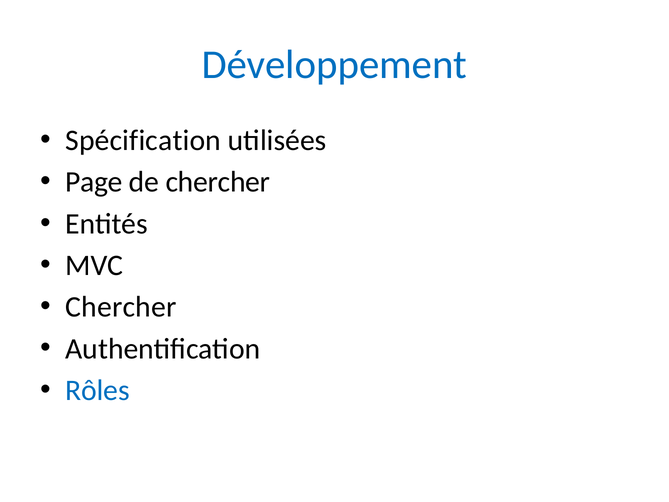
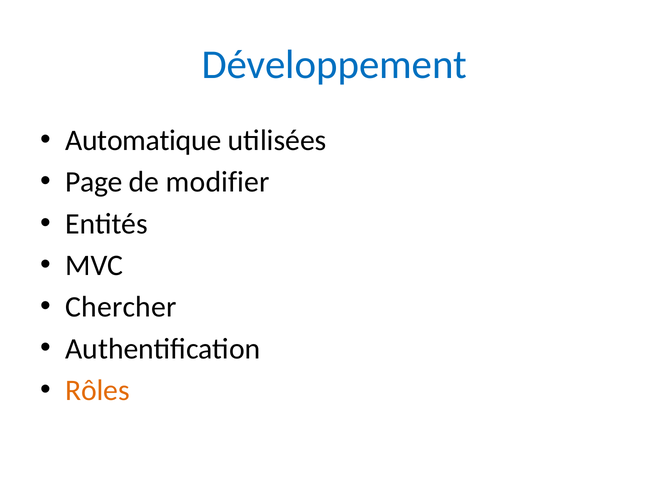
Spécification: Spécification -> Automatique
de chercher: chercher -> modifier
Rôles colour: blue -> orange
